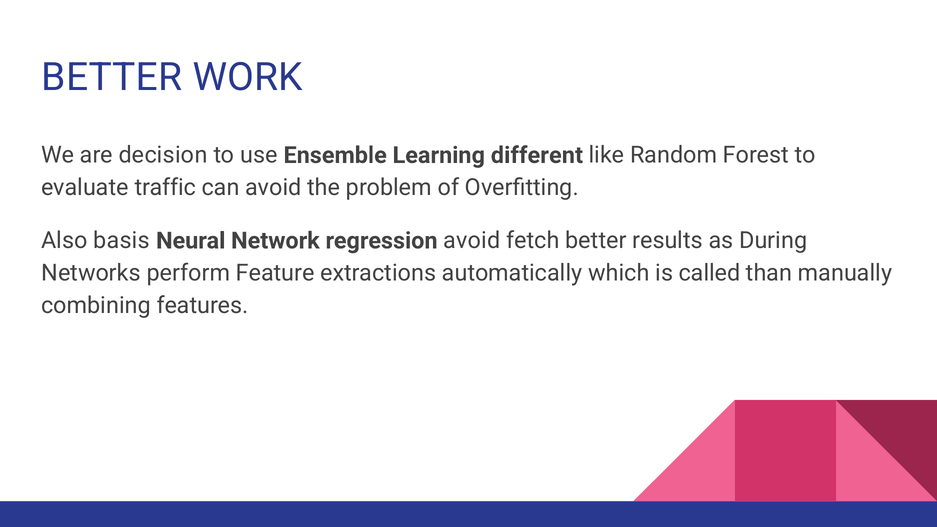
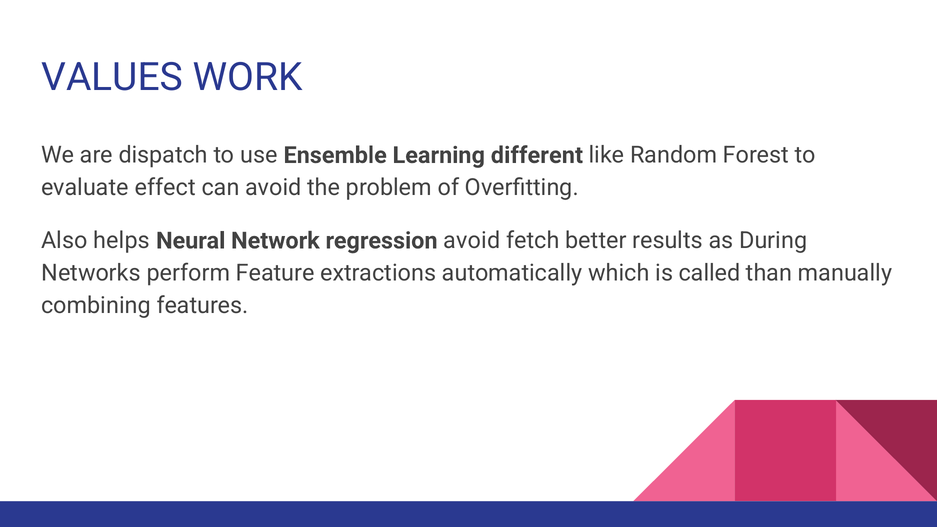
BETTER at (112, 78): BETTER -> VALUES
decision: decision -> dispatch
traffic: traffic -> effect
basis: basis -> helps
